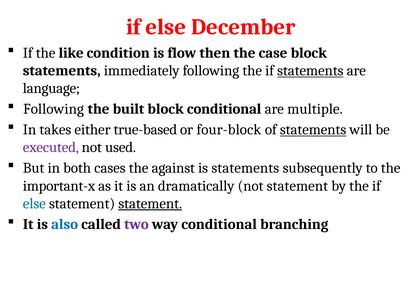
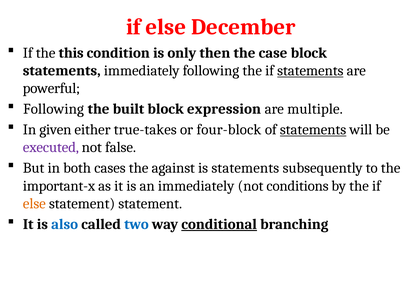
like: like -> this
flow: flow -> only
language: language -> powerful
block conditional: conditional -> expression
takes: takes -> given
true-based: true-based -> true-takes
used: used -> false
an dramatically: dramatically -> immediately
not statement: statement -> conditions
else at (34, 204) colour: blue -> orange
statement at (150, 204) underline: present -> none
two colour: purple -> blue
conditional at (219, 225) underline: none -> present
